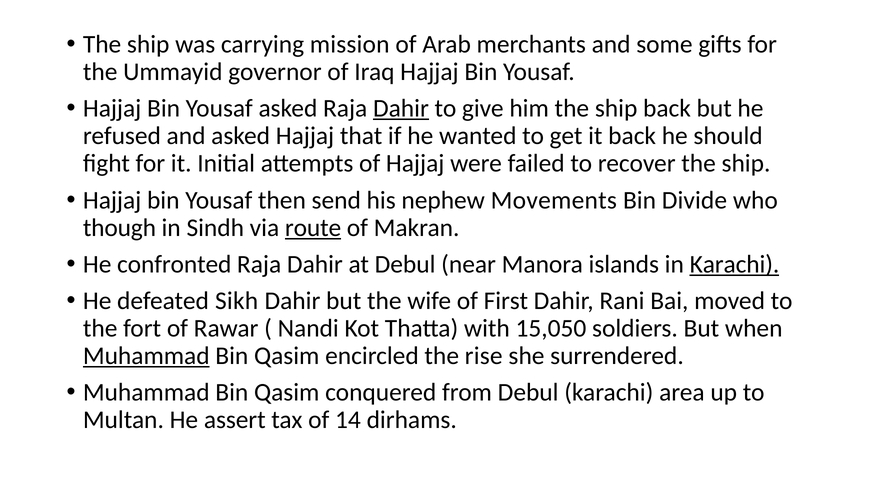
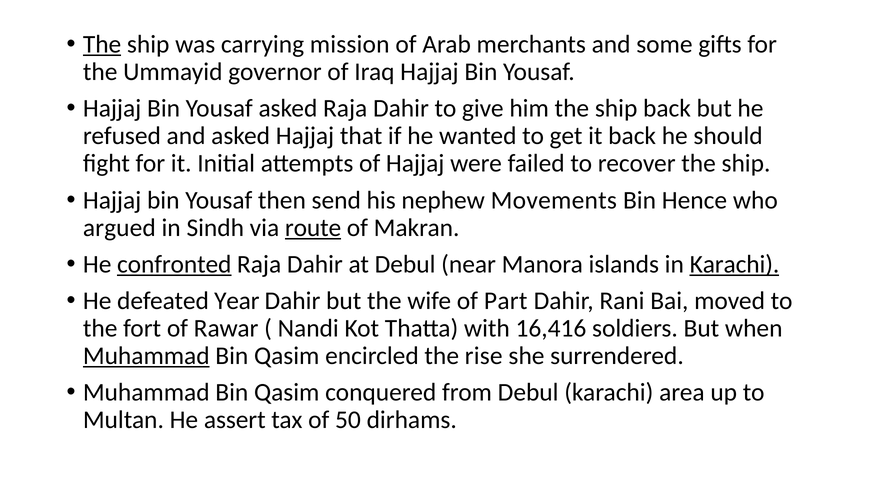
The at (102, 44) underline: none -> present
Dahir at (401, 109) underline: present -> none
Divide: Divide -> Hence
though: though -> argued
confronted underline: none -> present
Sikh: Sikh -> Year
First: First -> Part
15,050: 15,050 -> 16,416
14: 14 -> 50
